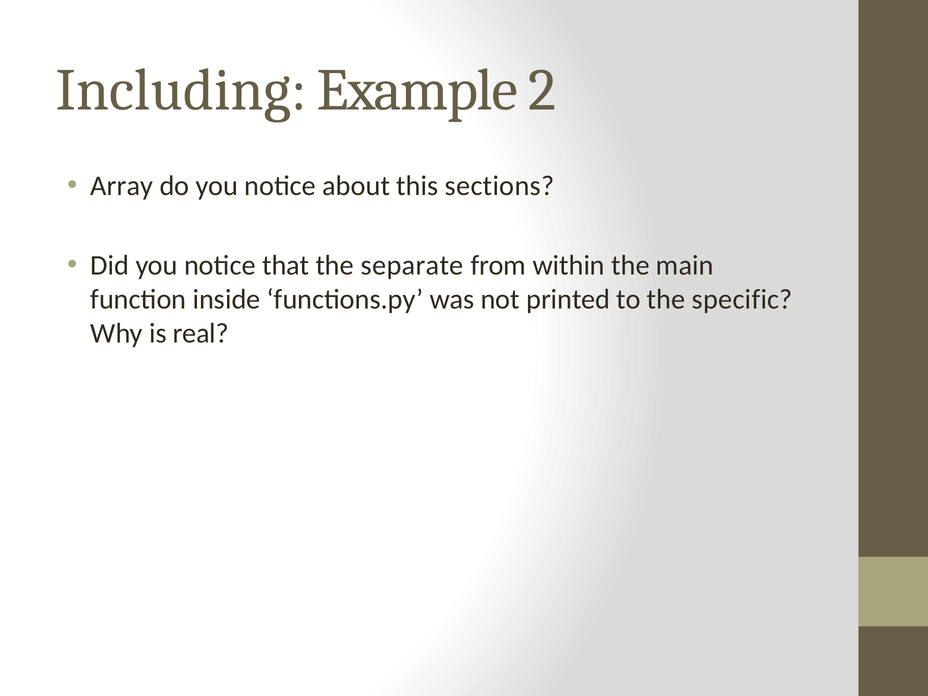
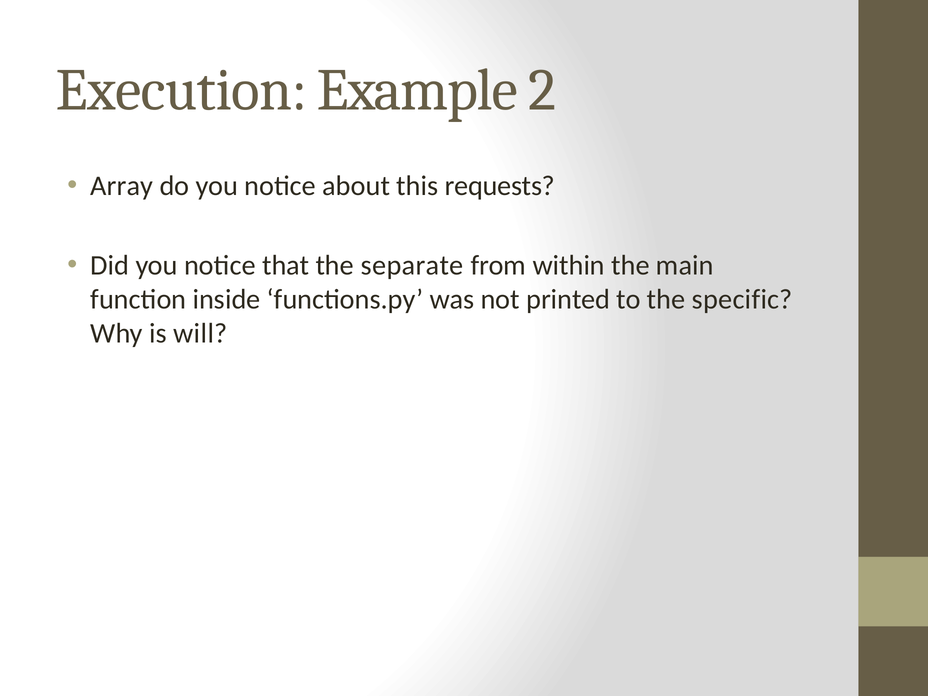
Including: Including -> Execution
sections: sections -> requests
real: real -> will
